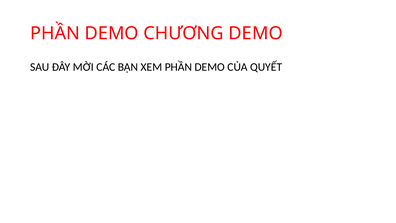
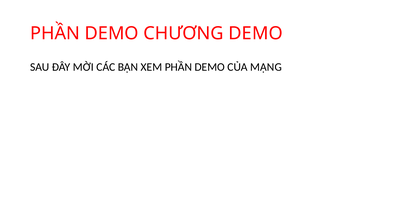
QUYẾT: QUYẾT -> MẠNG
